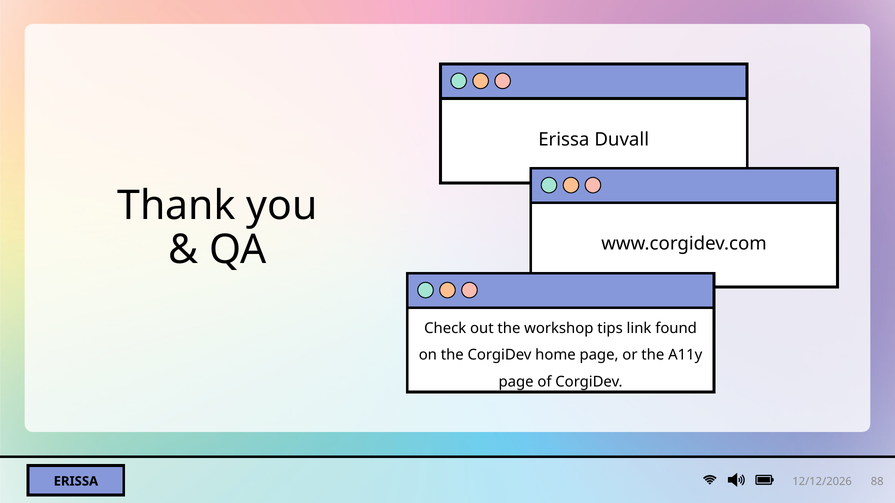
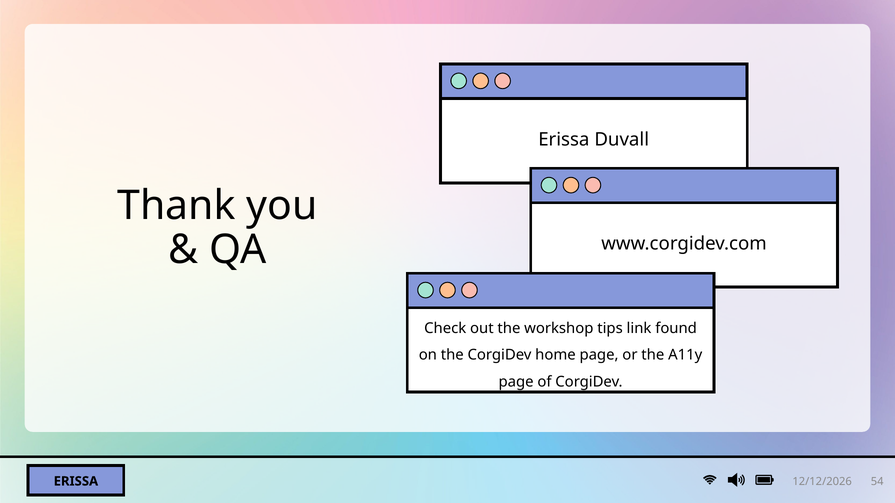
88: 88 -> 54
